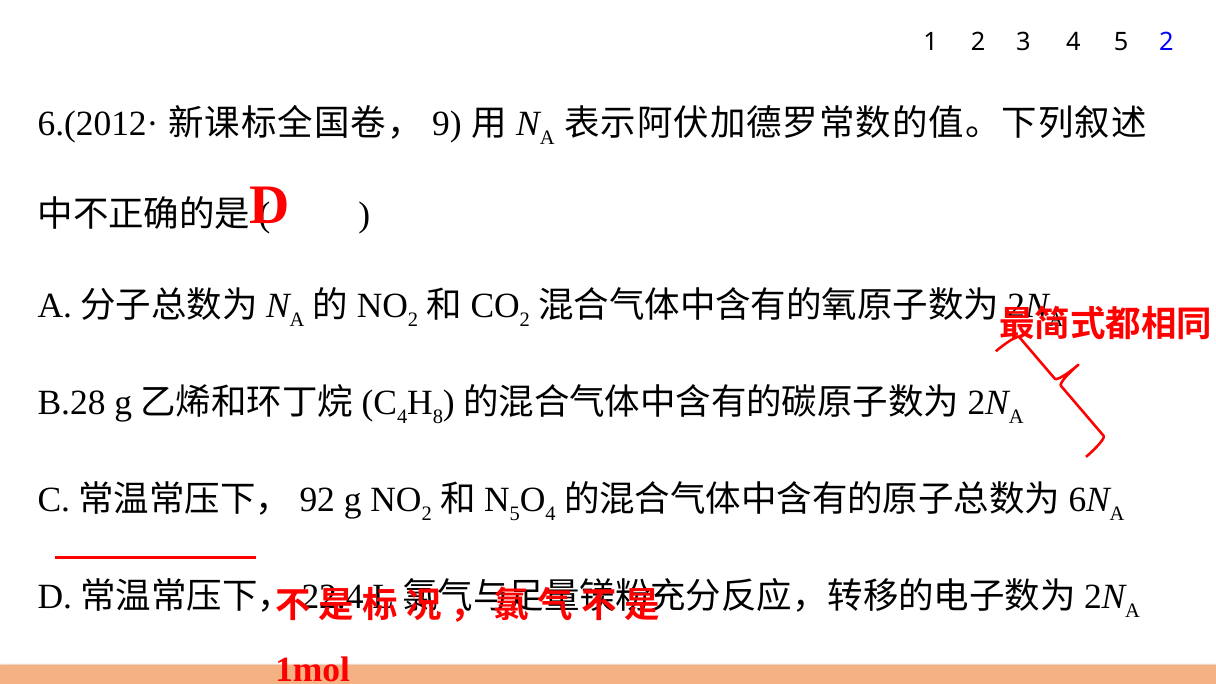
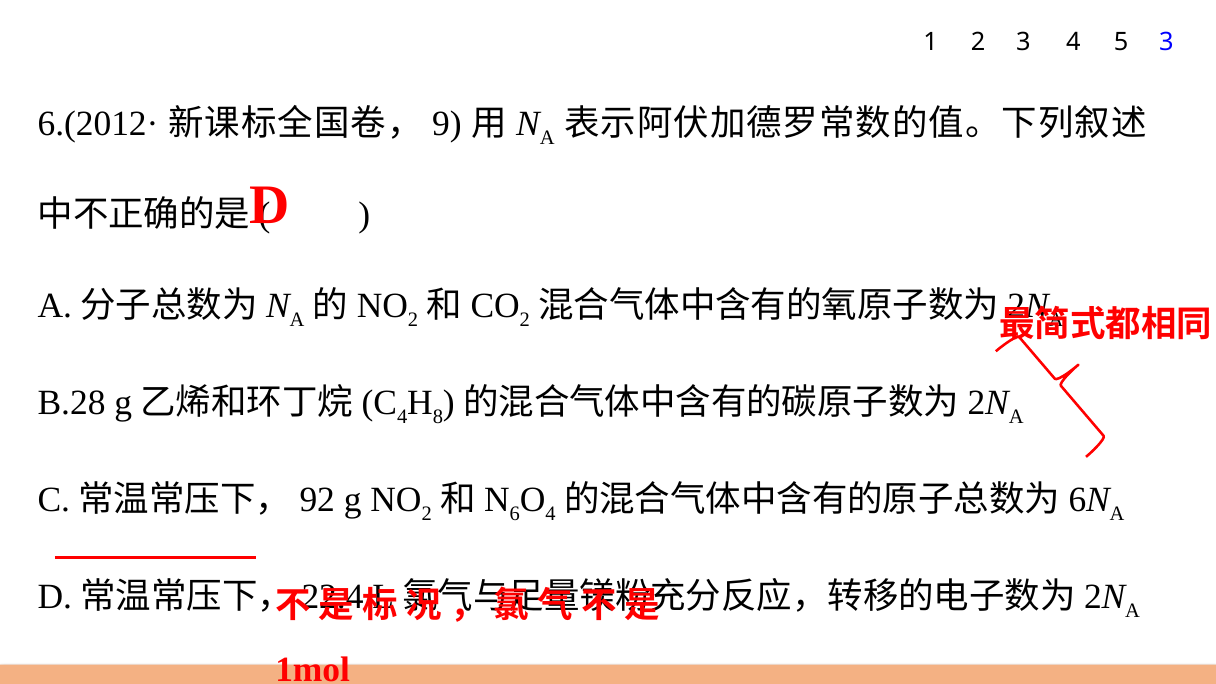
5 2: 2 -> 3
5 at (515, 514): 5 -> 6
